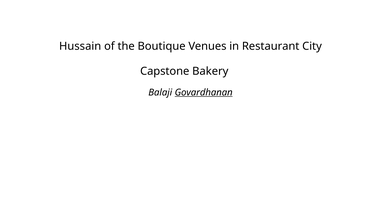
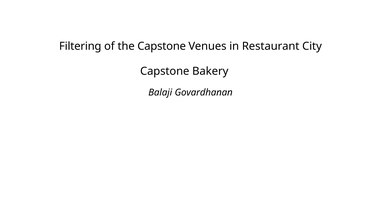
Hussain: Hussain -> Filtering
the Boutique: Boutique -> Capstone
Govardhanan underline: present -> none
